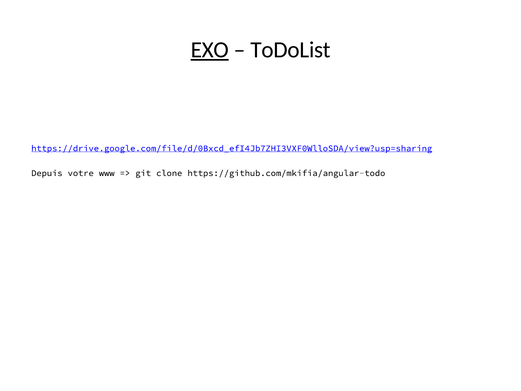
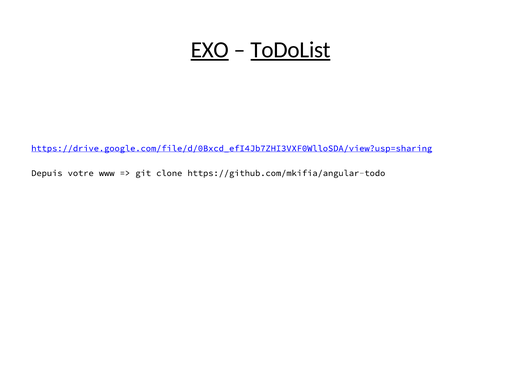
ToDoList underline: none -> present
